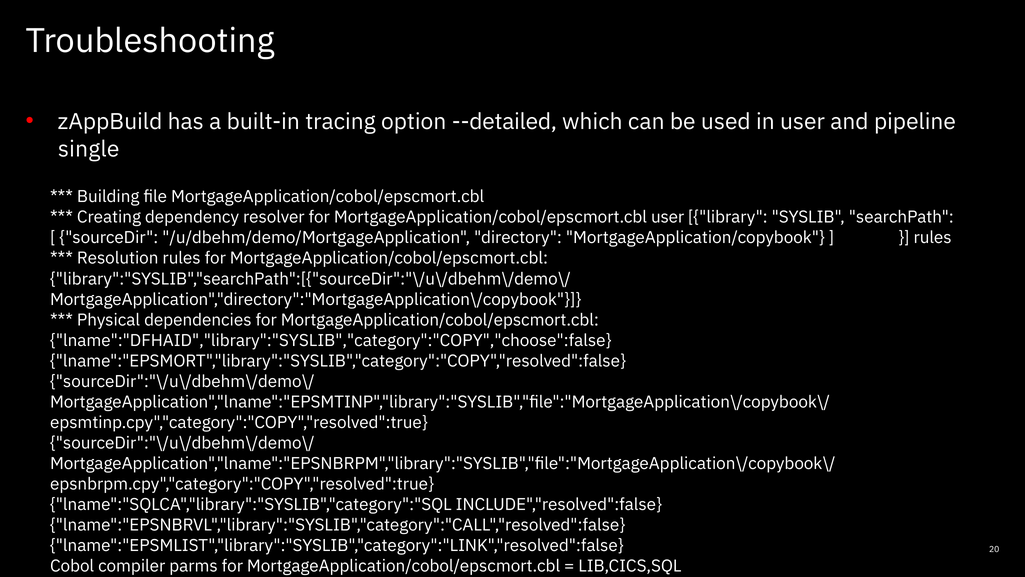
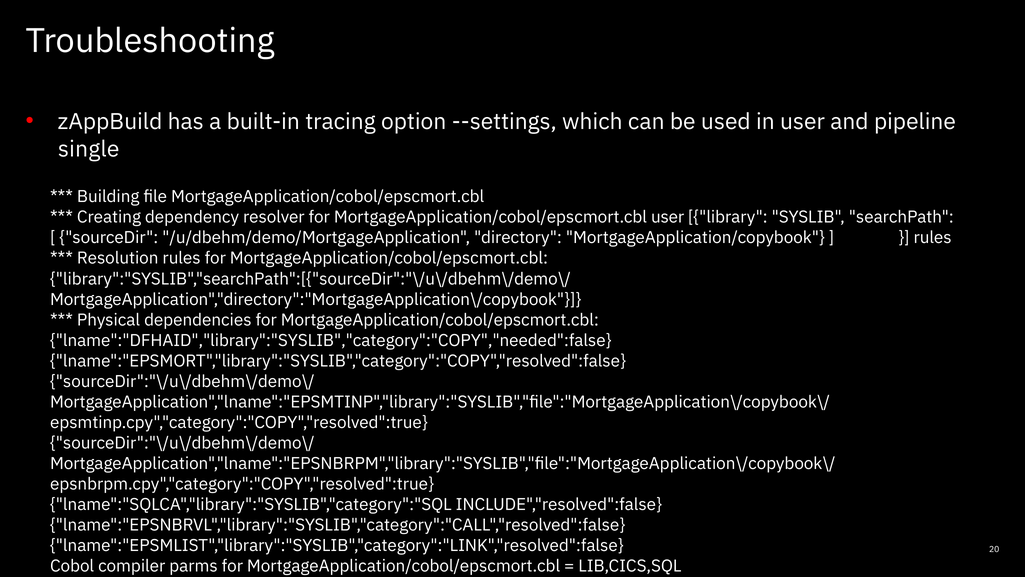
--detailed: --detailed -> --settings
lname":"DFHAID","library":"SYSLIB","category":"COPY","choose":false: lname":"DFHAID","library":"SYSLIB","category":"COPY","choose":false -> lname":"DFHAID","library":"SYSLIB","category":"COPY","needed":false
